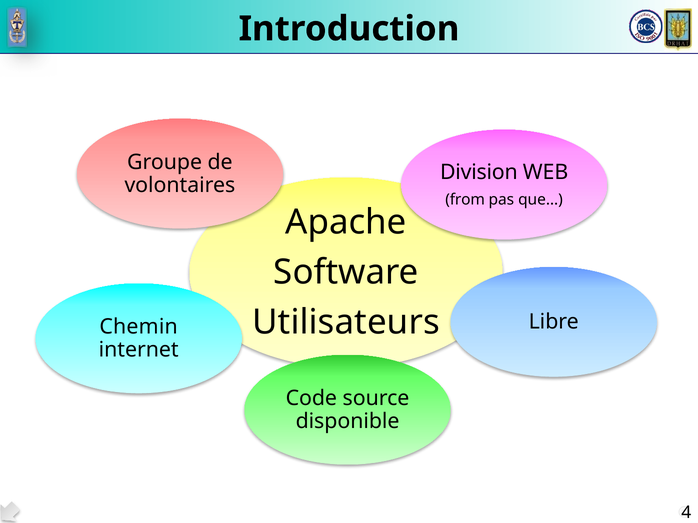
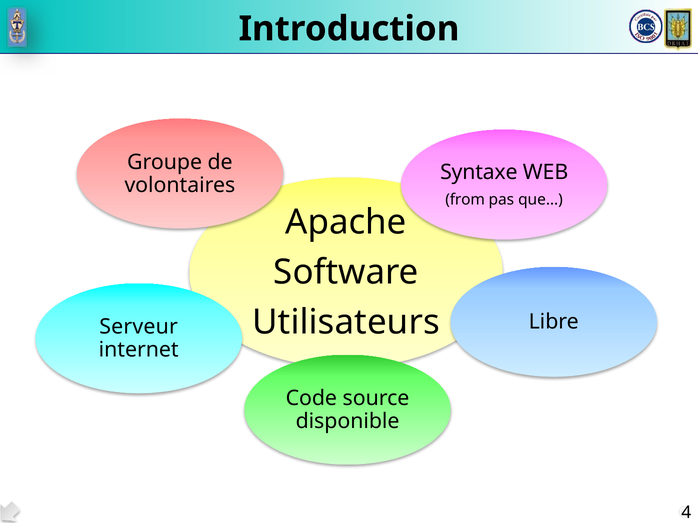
Division: Division -> Syntaxe
Chemin: Chemin -> Serveur
